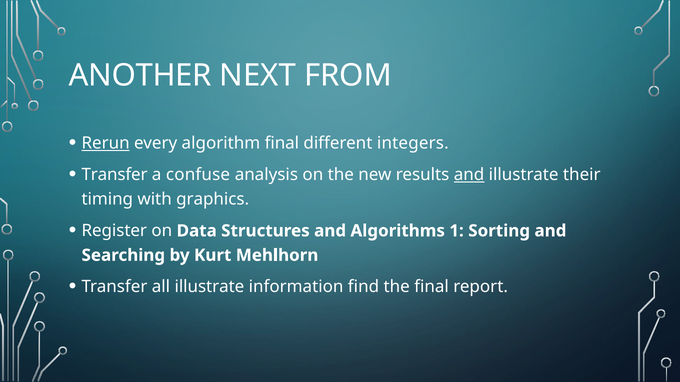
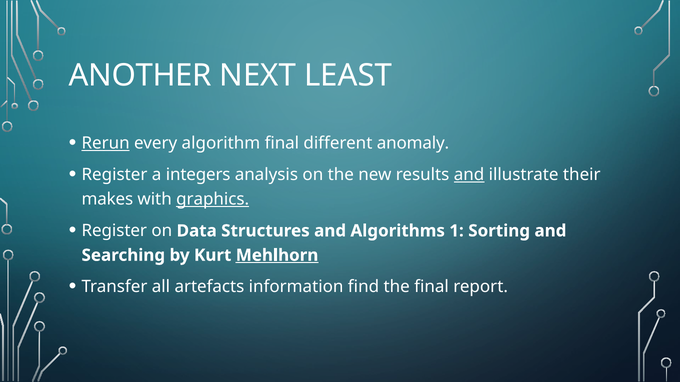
FROM: FROM -> LEAST
integers: integers -> anomaly
Transfer at (115, 175): Transfer -> Register
confuse: confuse -> integers
timing: timing -> makes
graphics underline: none -> present
Mehlhorn underline: none -> present
all illustrate: illustrate -> artefacts
